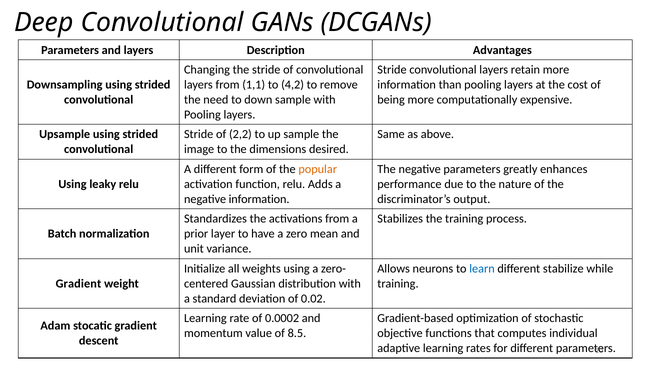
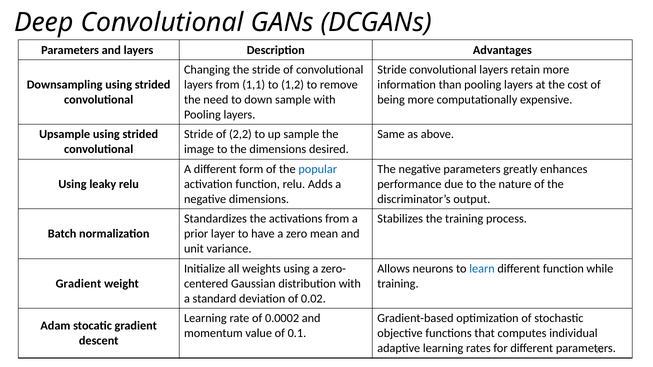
4,2: 4,2 -> 1,2
popular colour: orange -> blue
negative information: information -> dimensions
different stabilize: stabilize -> function
8.5: 8.5 -> 0.1
